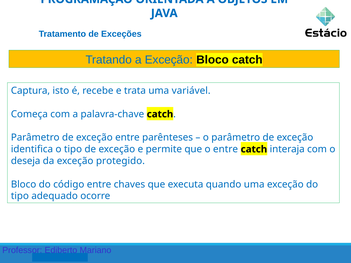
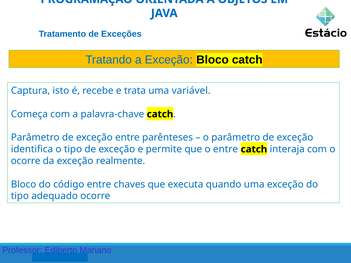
deseja at (26, 161): deseja -> ocorre
protegido: protegido -> realmente
